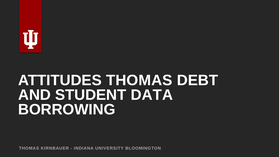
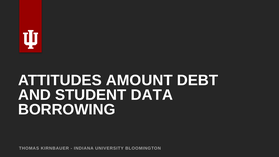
ATTITUDES THOMAS: THOMAS -> AMOUNT
